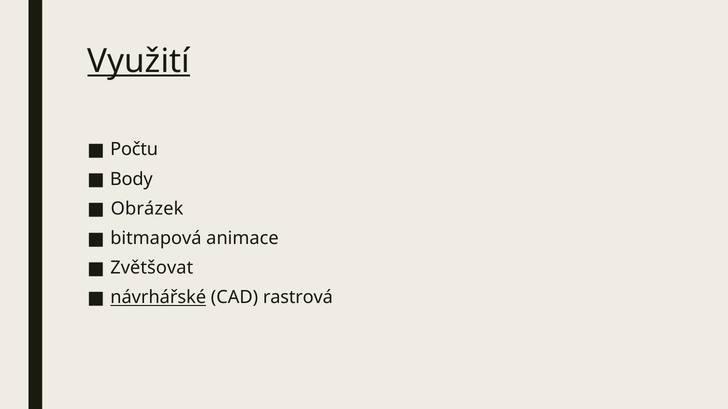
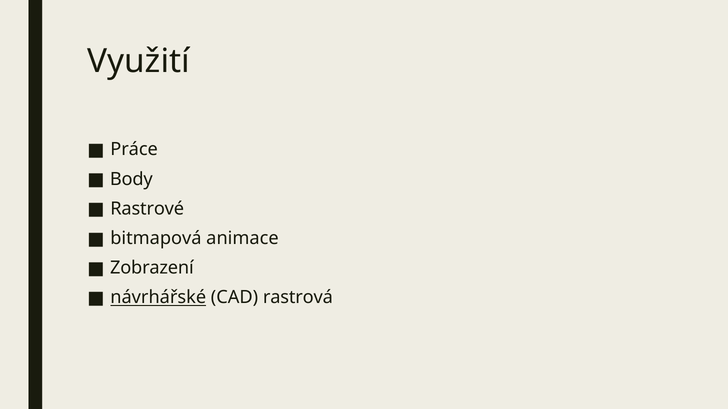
Využití underline: present -> none
Počtu: Počtu -> Práce
Obrázek: Obrázek -> Rastrové
Zvětšovat: Zvětšovat -> Zobrazení
